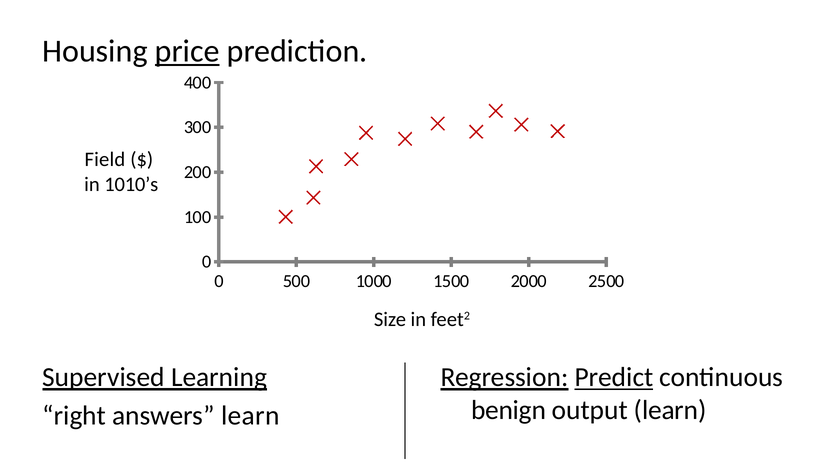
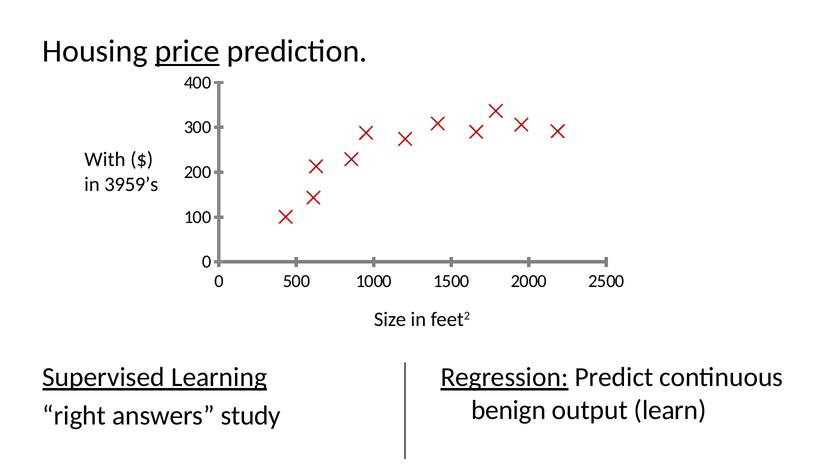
Field: Field -> With
1010’s: 1010’s -> 3959’s
Predict underline: present -> none
answers learn: learn -> study
